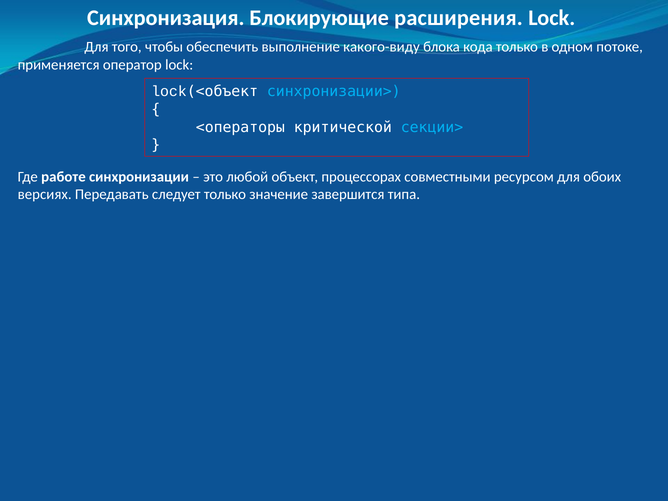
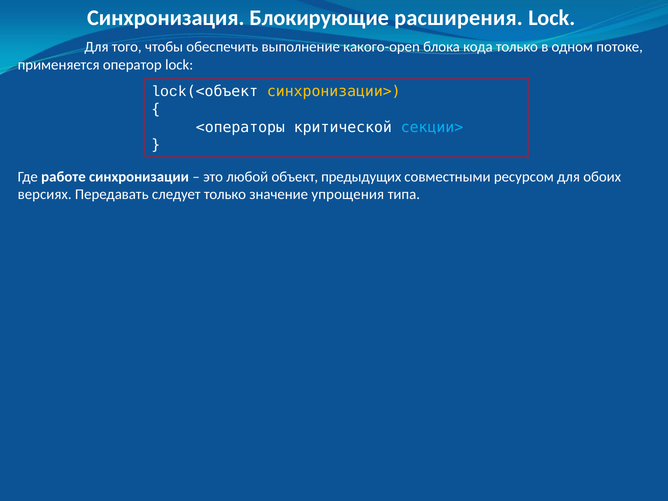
какого-виду: какого-виду -> какого-open
синхронизации> colour: light blue -> yellow
процессорах: процессорах -> предыдущих
завершится: завершится -> упрощения
